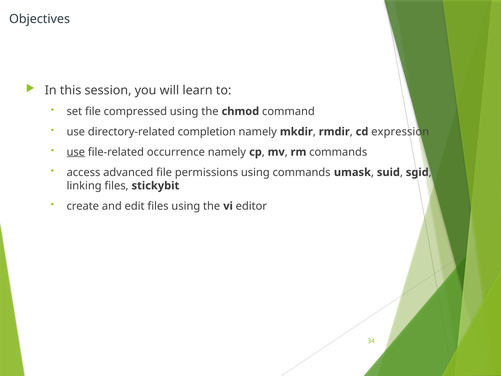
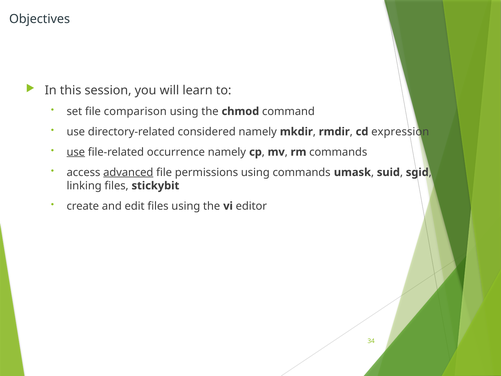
compressed: compressed -> comparison
completion: completion -> considered
advanced underline: none -> present
